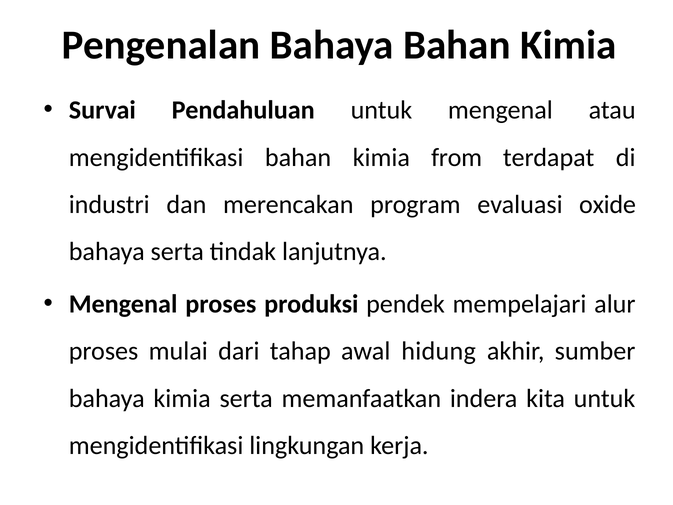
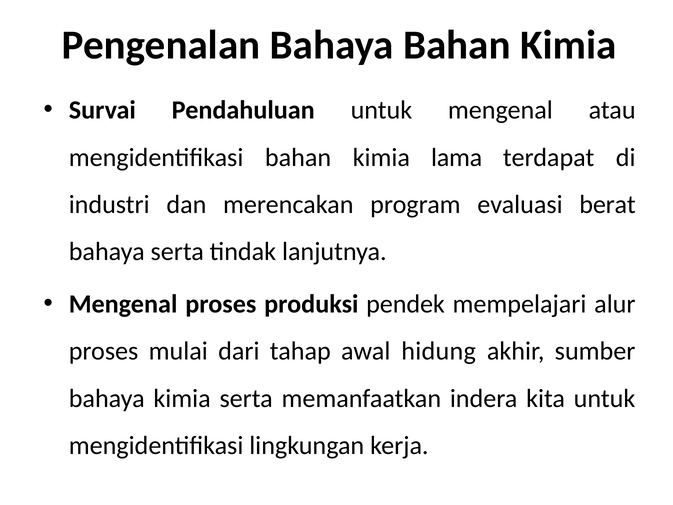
from: from -> lama
oxide: oxide -> berat
